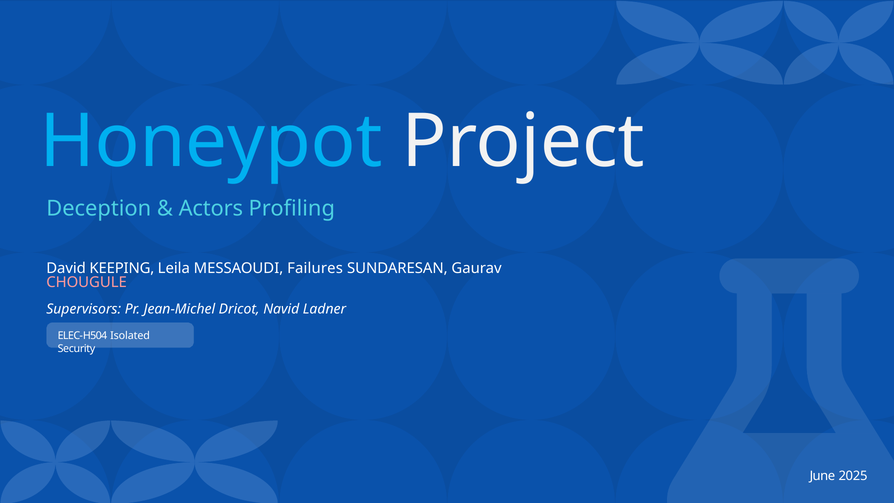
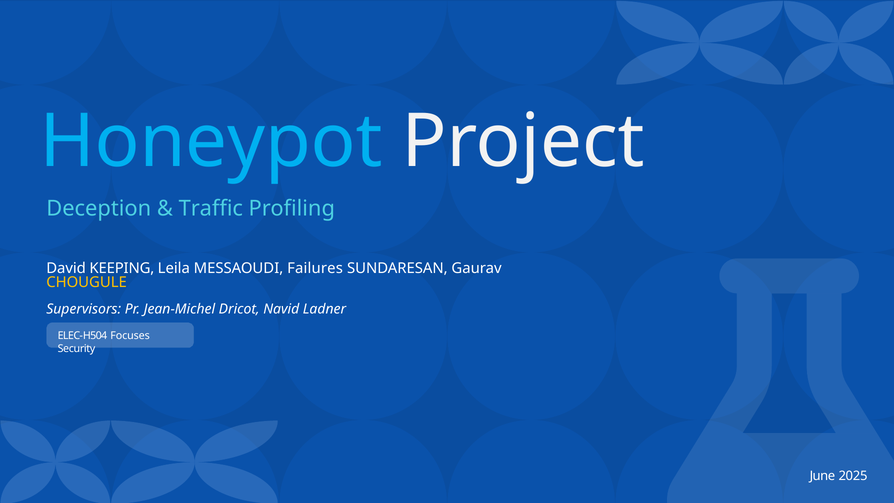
Actors: Actors -> Traffic
CHOUGULE colour: pink -> yellow
Isolated: Isolated -> Focuses
